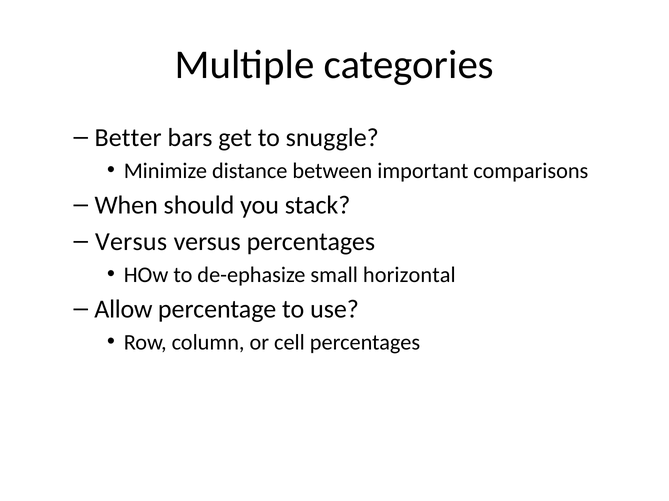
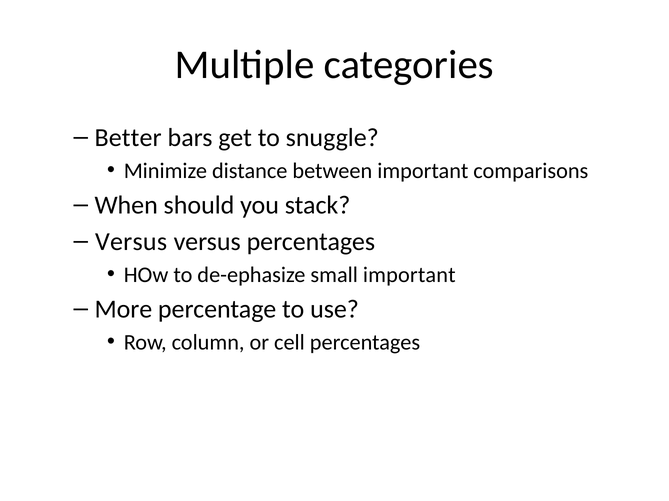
small horizontal: horizontal -> important
Allow: Allow -> More
